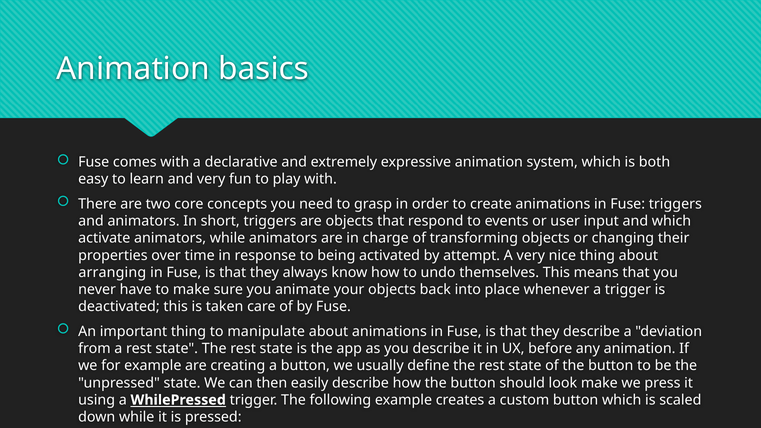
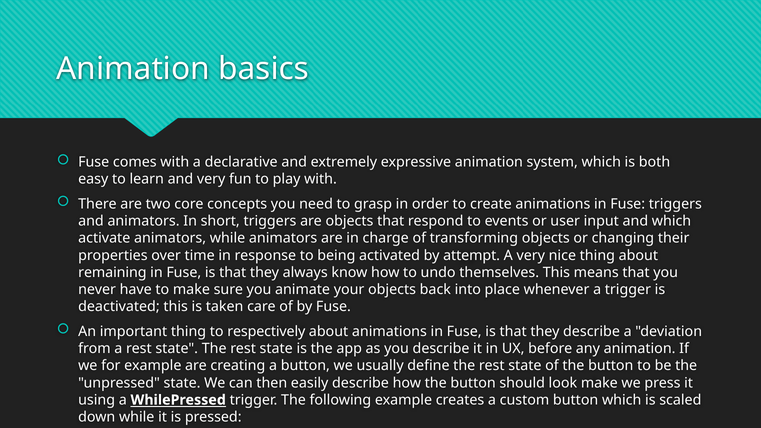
arranging: arranging -> remaining
manipulate: manipulate -> respectively
